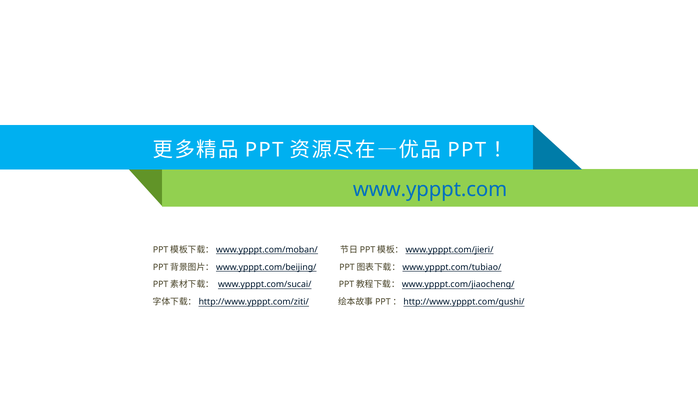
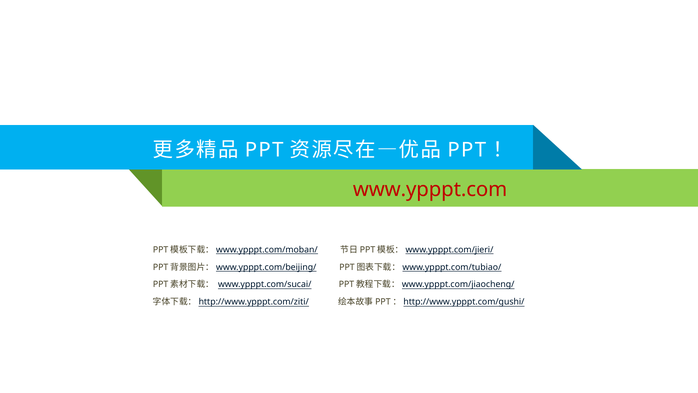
www.ypppt.com colour: blue -> red
